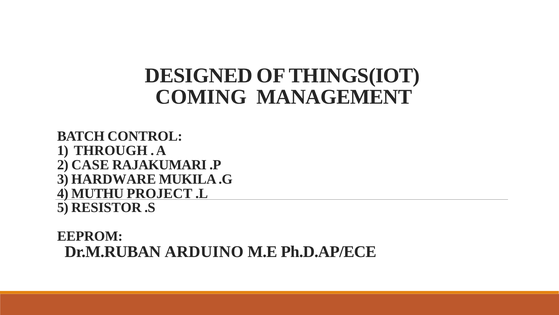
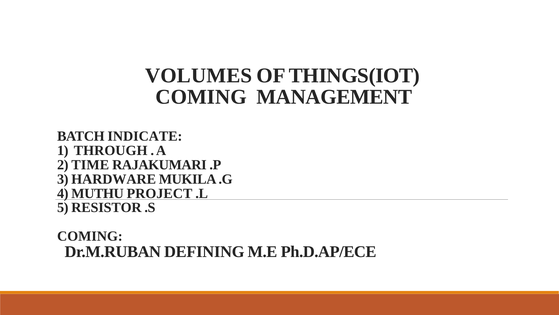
DESIGNED: DESIGNED -> VOLUMES
CONTROL: CONTROL -> INDICATE
CASE: CASE -> TIME
EEPROM at (90, 236): EEPROM -> COMING
ARDUINO: ARDUINO -> DEFINING
